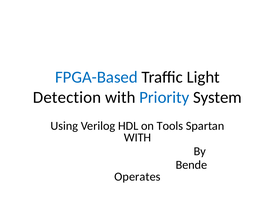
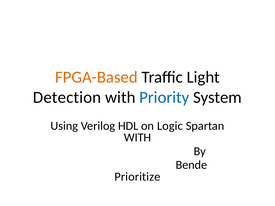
FPGA-Based colour: blue -> orange
Tools: Tools -> Logic
Operates: Operates -> Prioritize
